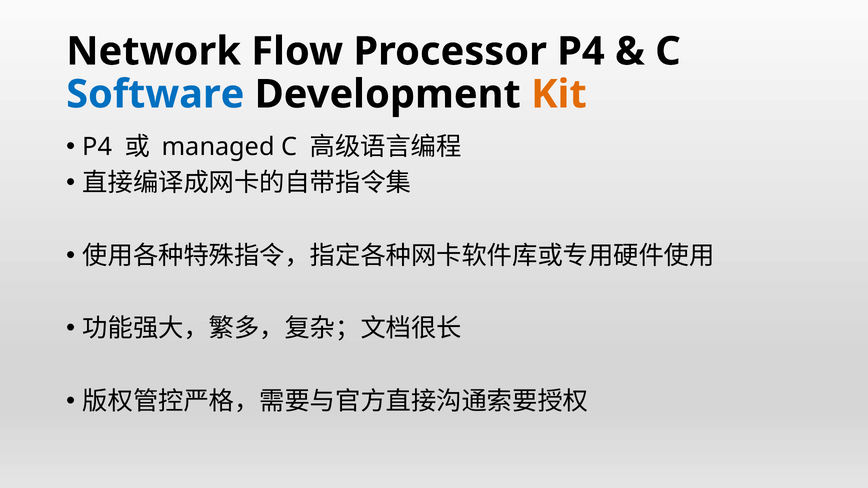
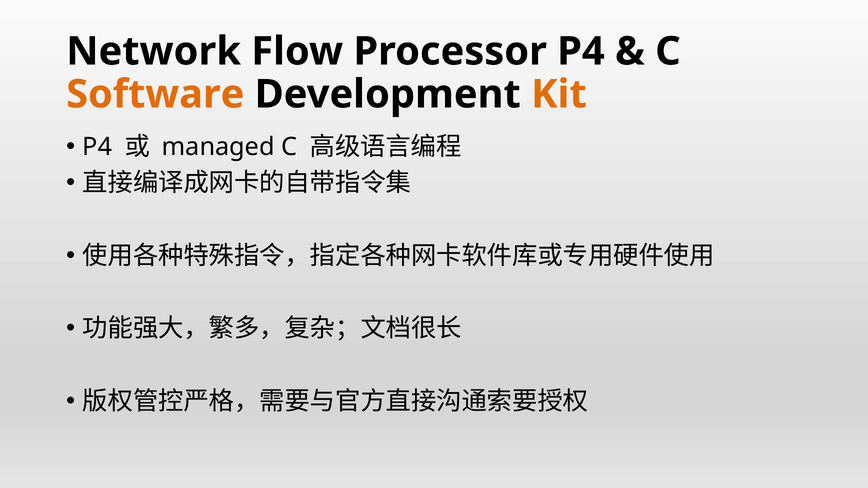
Software colour: blue -> orange
